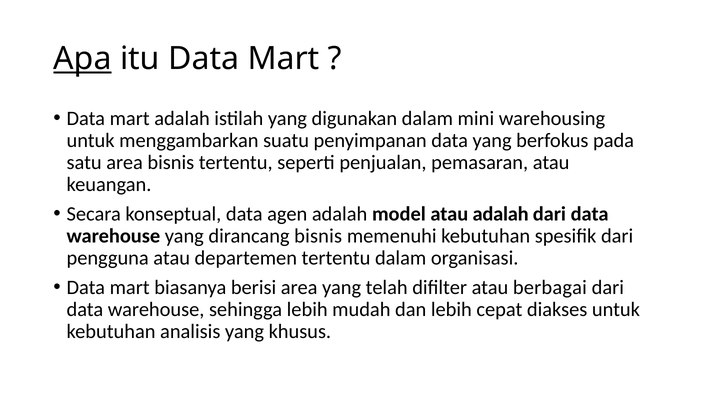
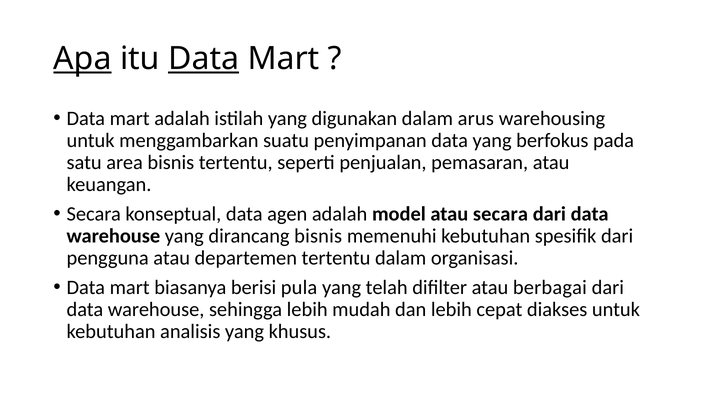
Data at (204, 59) underline: none -> present
mini: mini -> arus
atau adalah: adalah -> secara
berisi area: area -> pula
